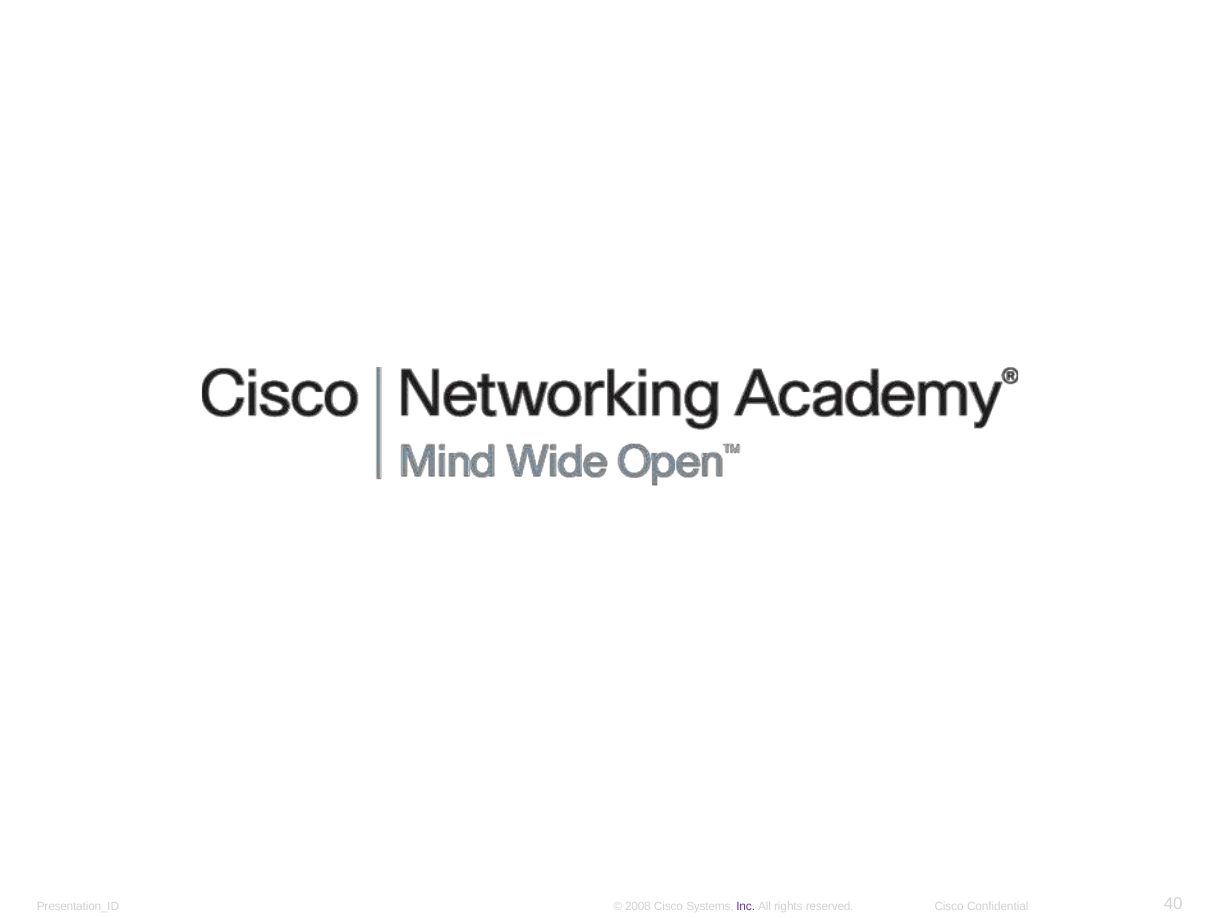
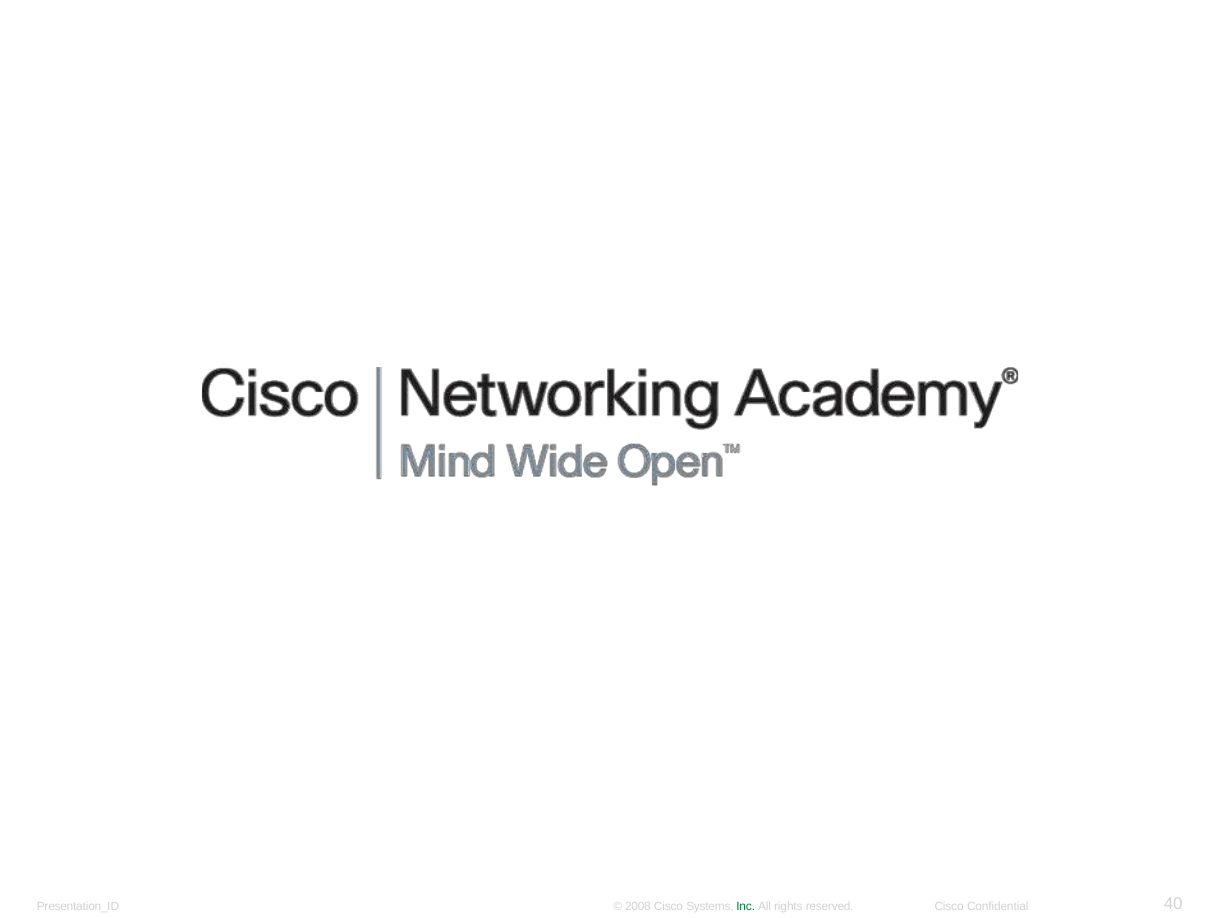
Inc colour: purple -> green
